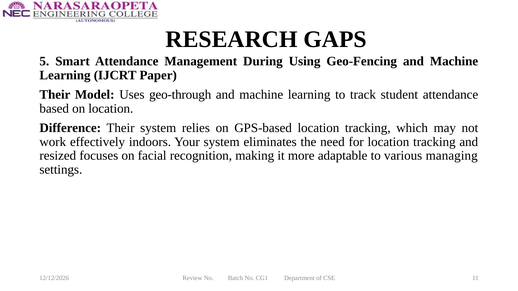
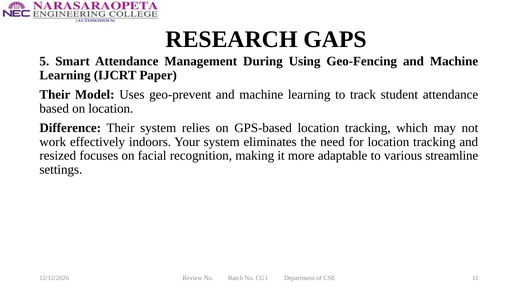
geo-through: geo-through -> geo-prevent
managing: managing -> streamline
